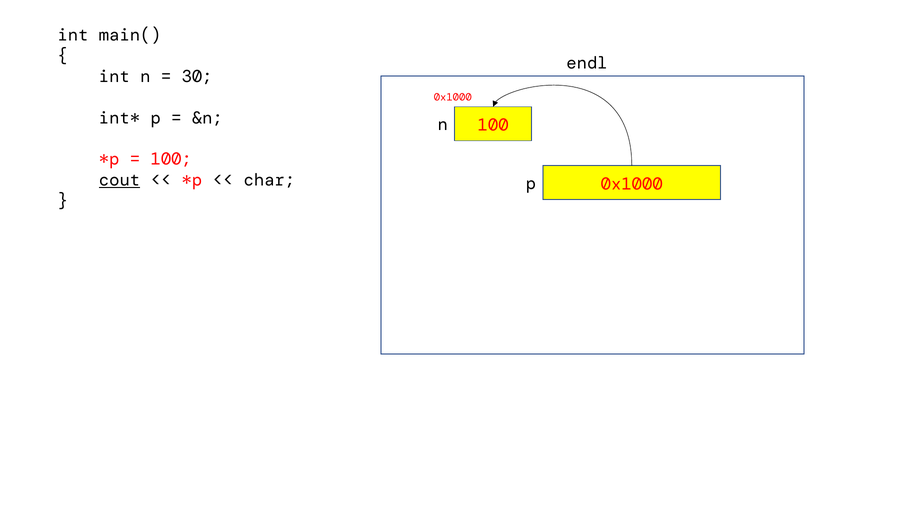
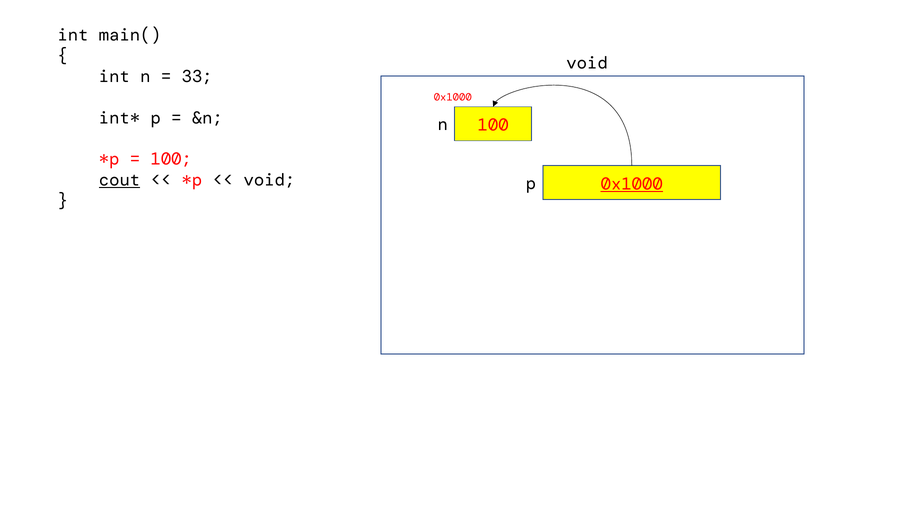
endl at (587, 63): endl -> void
30: 30 -> 33
char at (269, 180): char -> void
0x1000 at (632, 184) underline: none -> present
